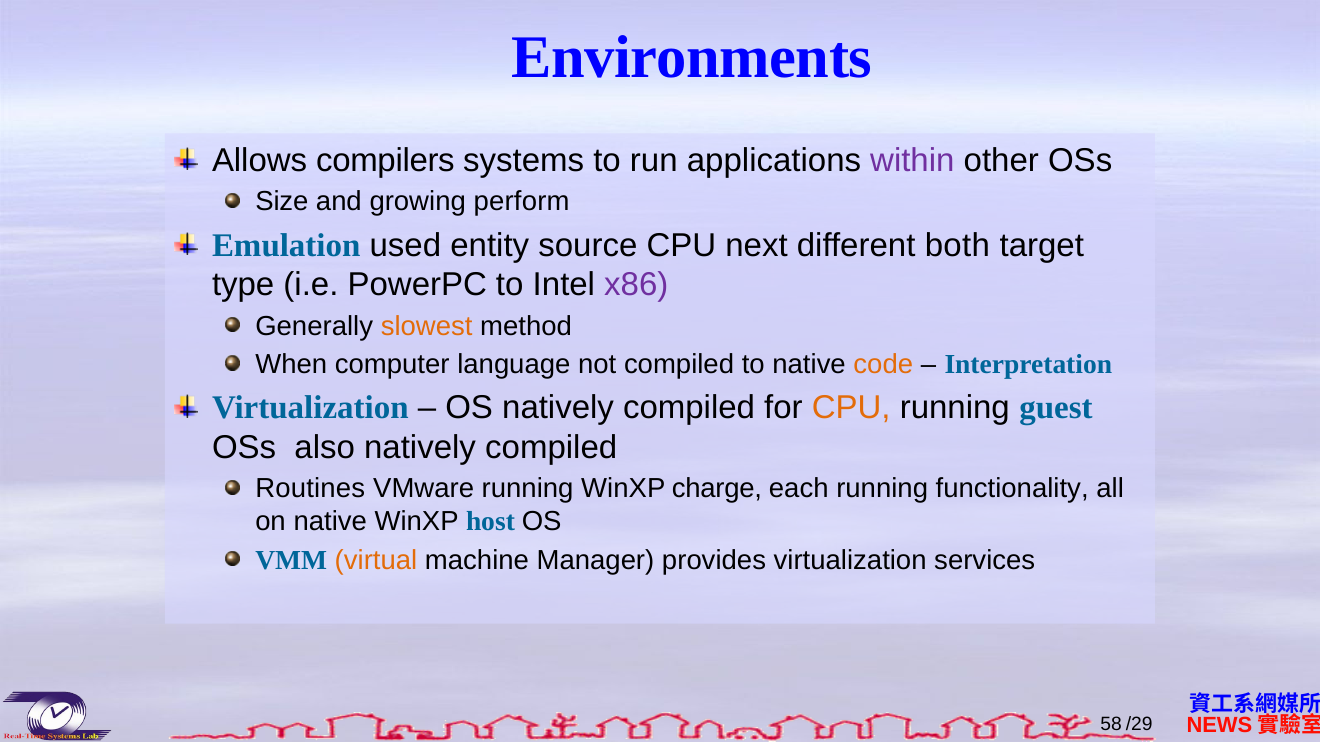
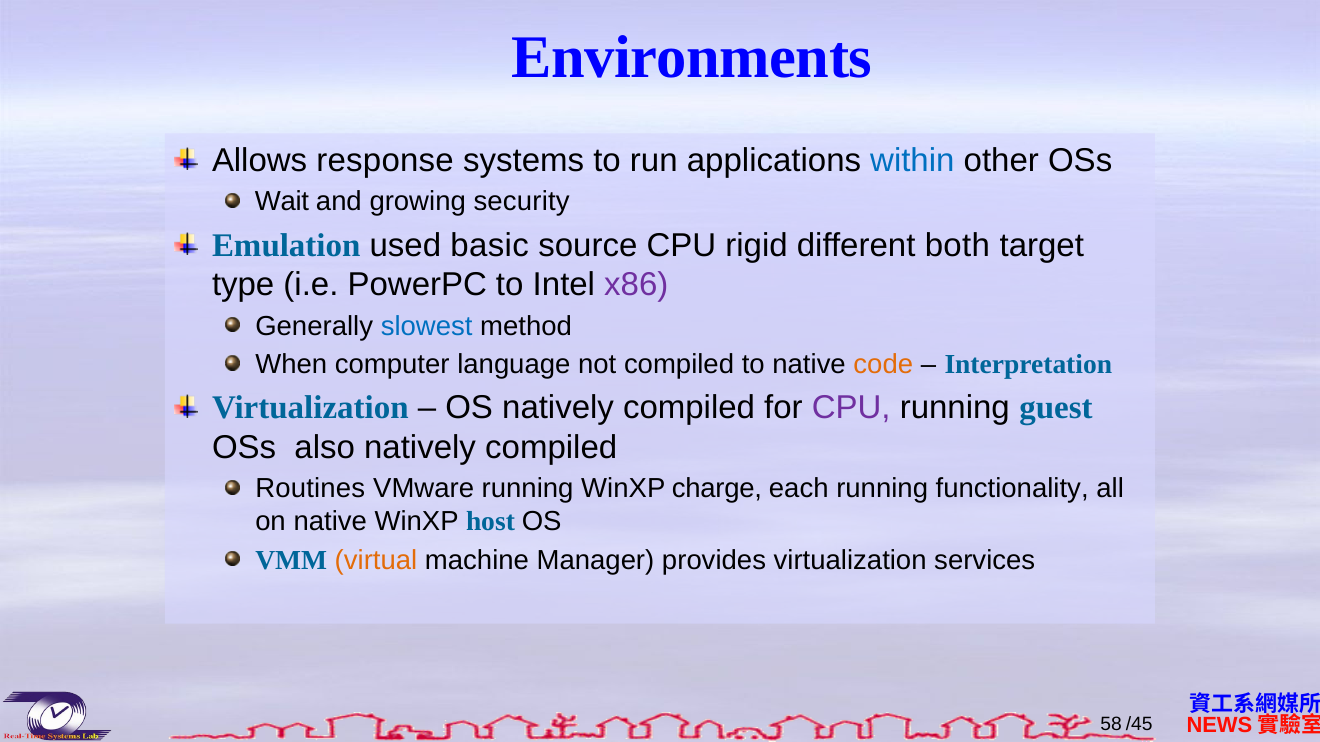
compilers: compilers -> response
within colour: purple -> blue
Size: Size -> Wait
perform: perform -> security
entity: entity -> basic
next: next -> rigid
slowest colour: orange -> blue
CPU at (851, 408) colour: orange -> purple
/29: /29 -> /45
